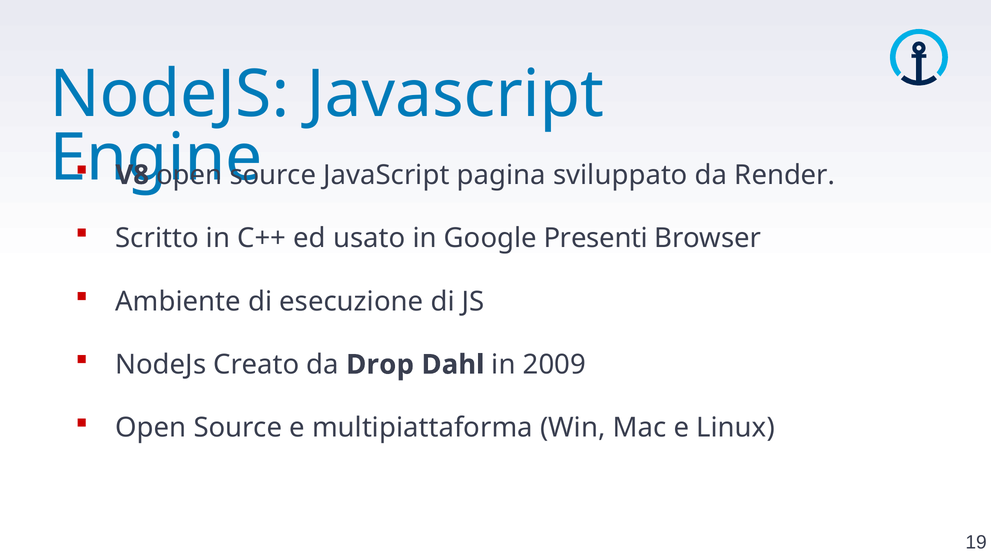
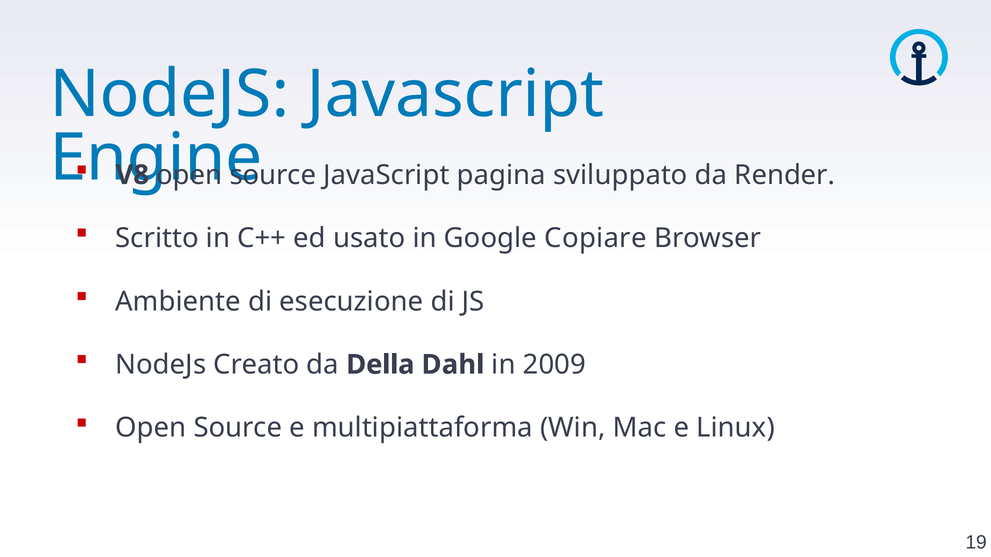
Presenti: Presenti -> Copiare
Drop: Drop -> Della
